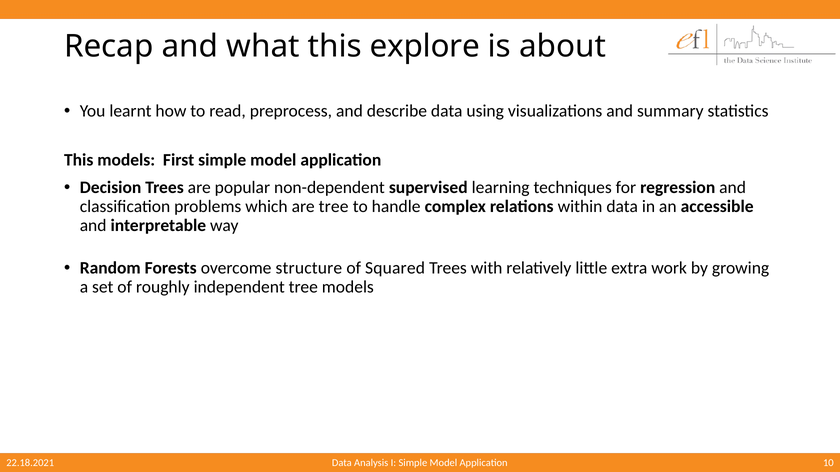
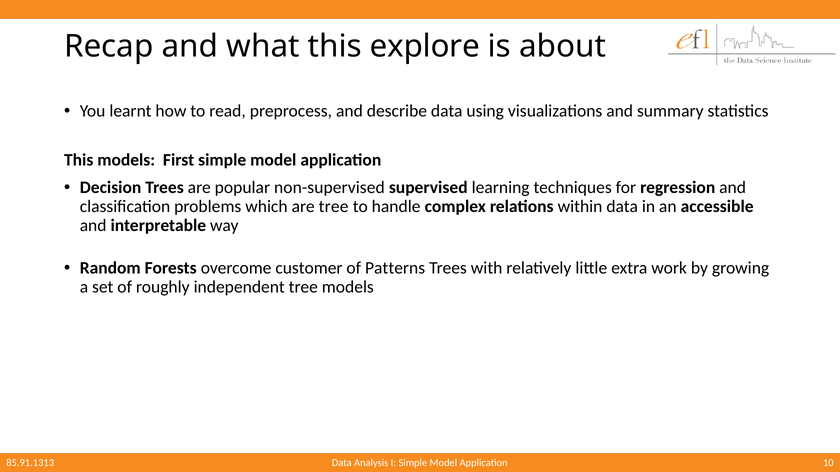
non-dependent: non-dependent -> non-supervised
structure: structure -> customer
Squared: Squared -> Patterns
22.18.2021: 22.18.2021 -> 85.91.1313
